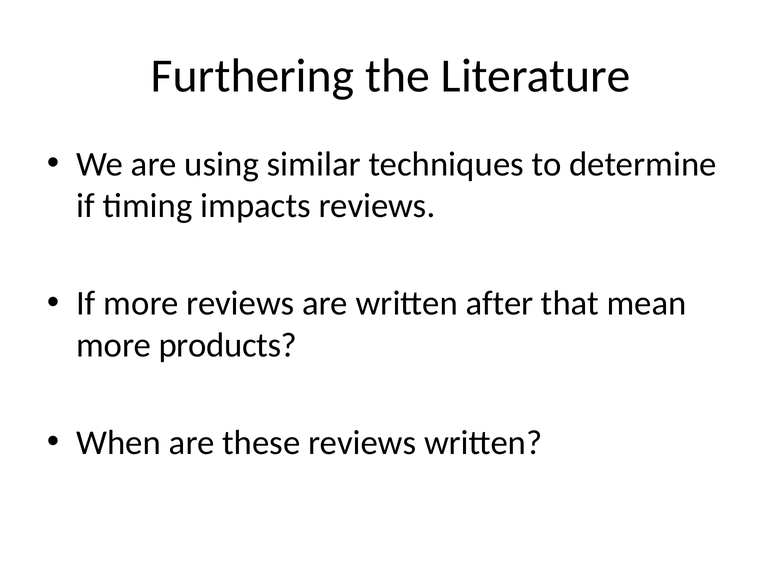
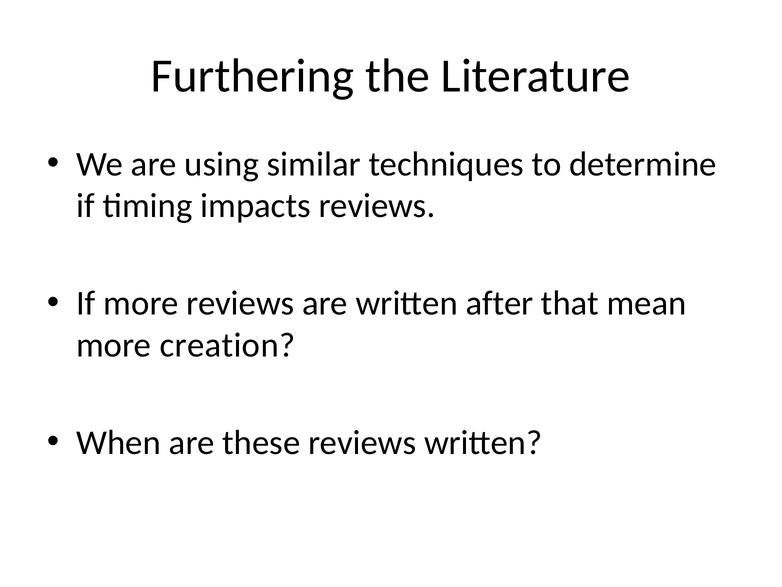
products: products -> creation
